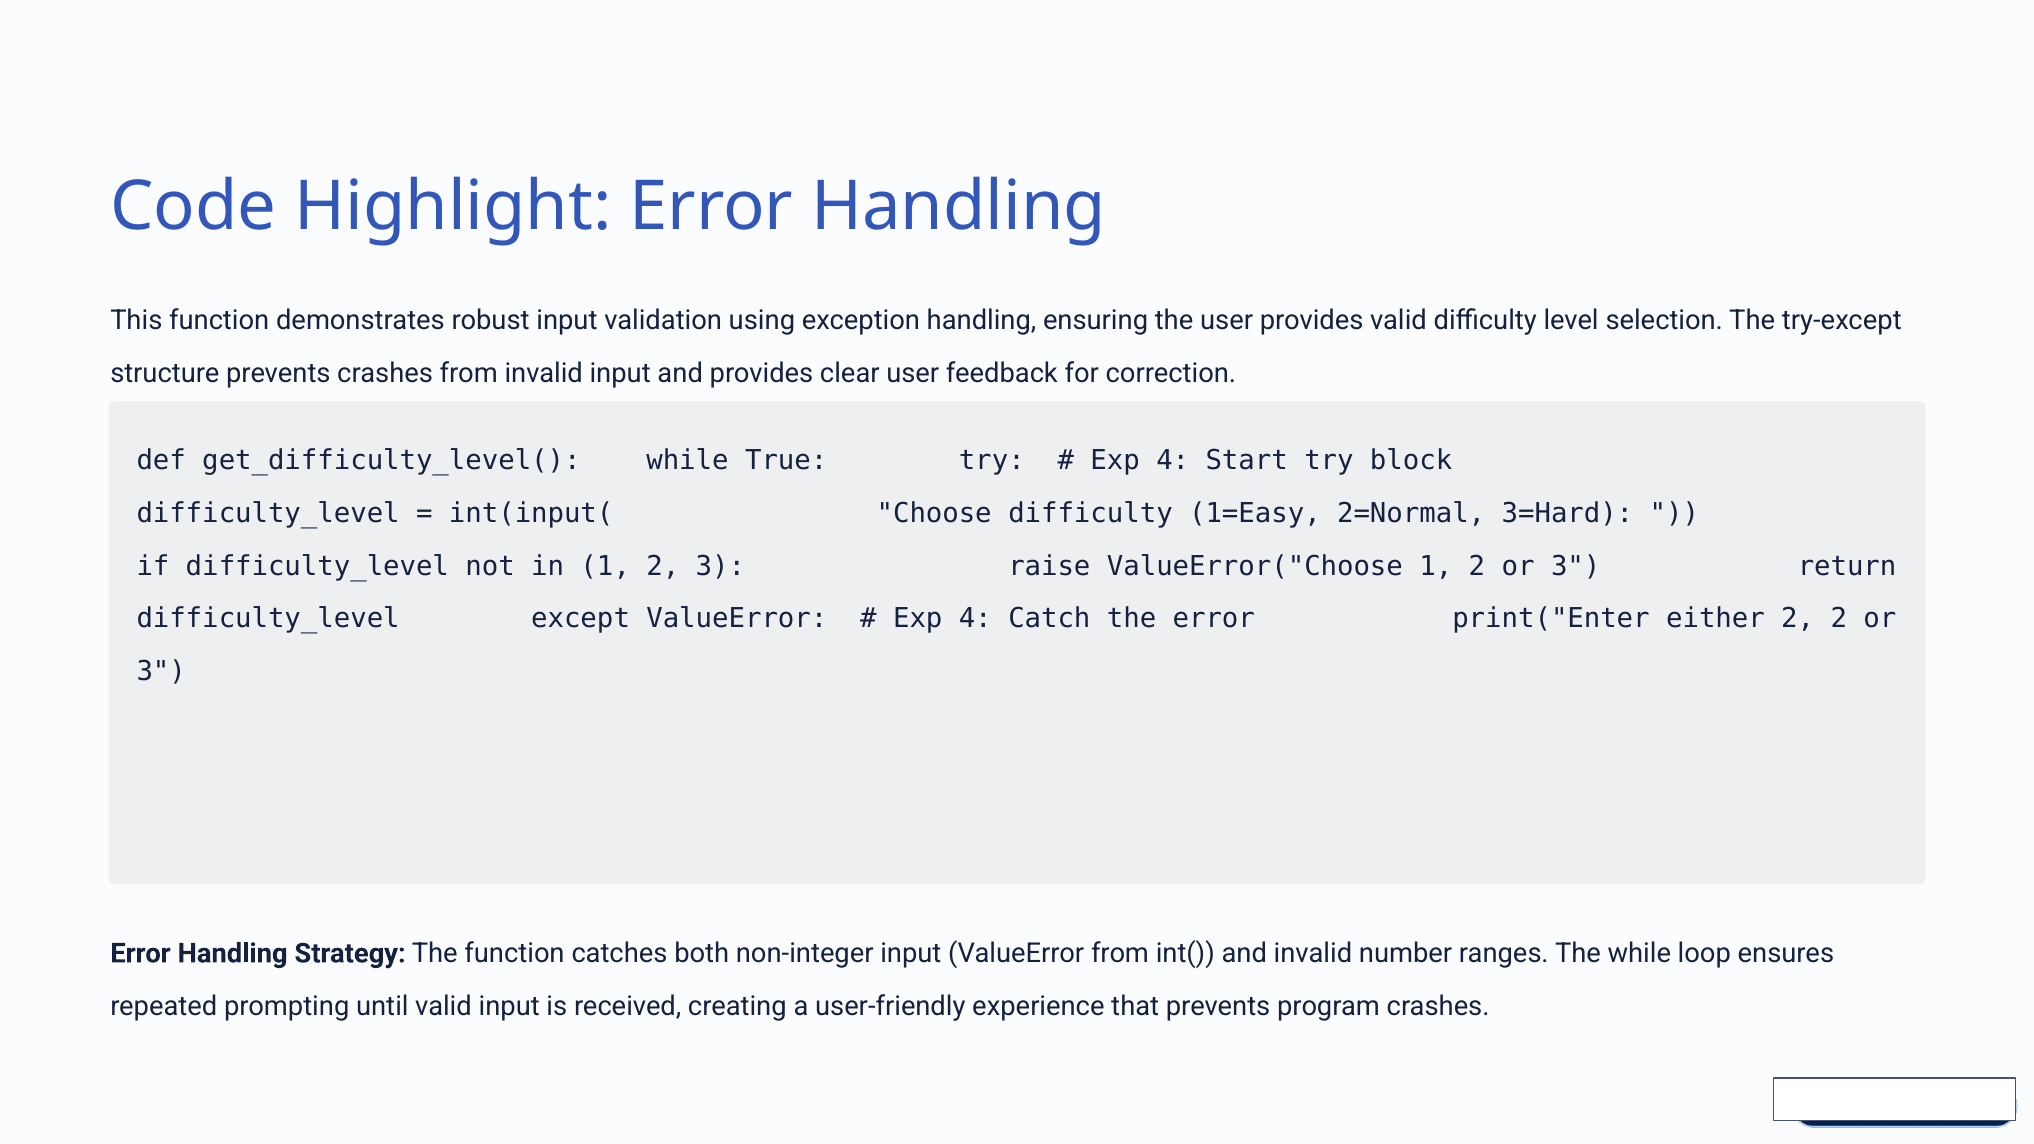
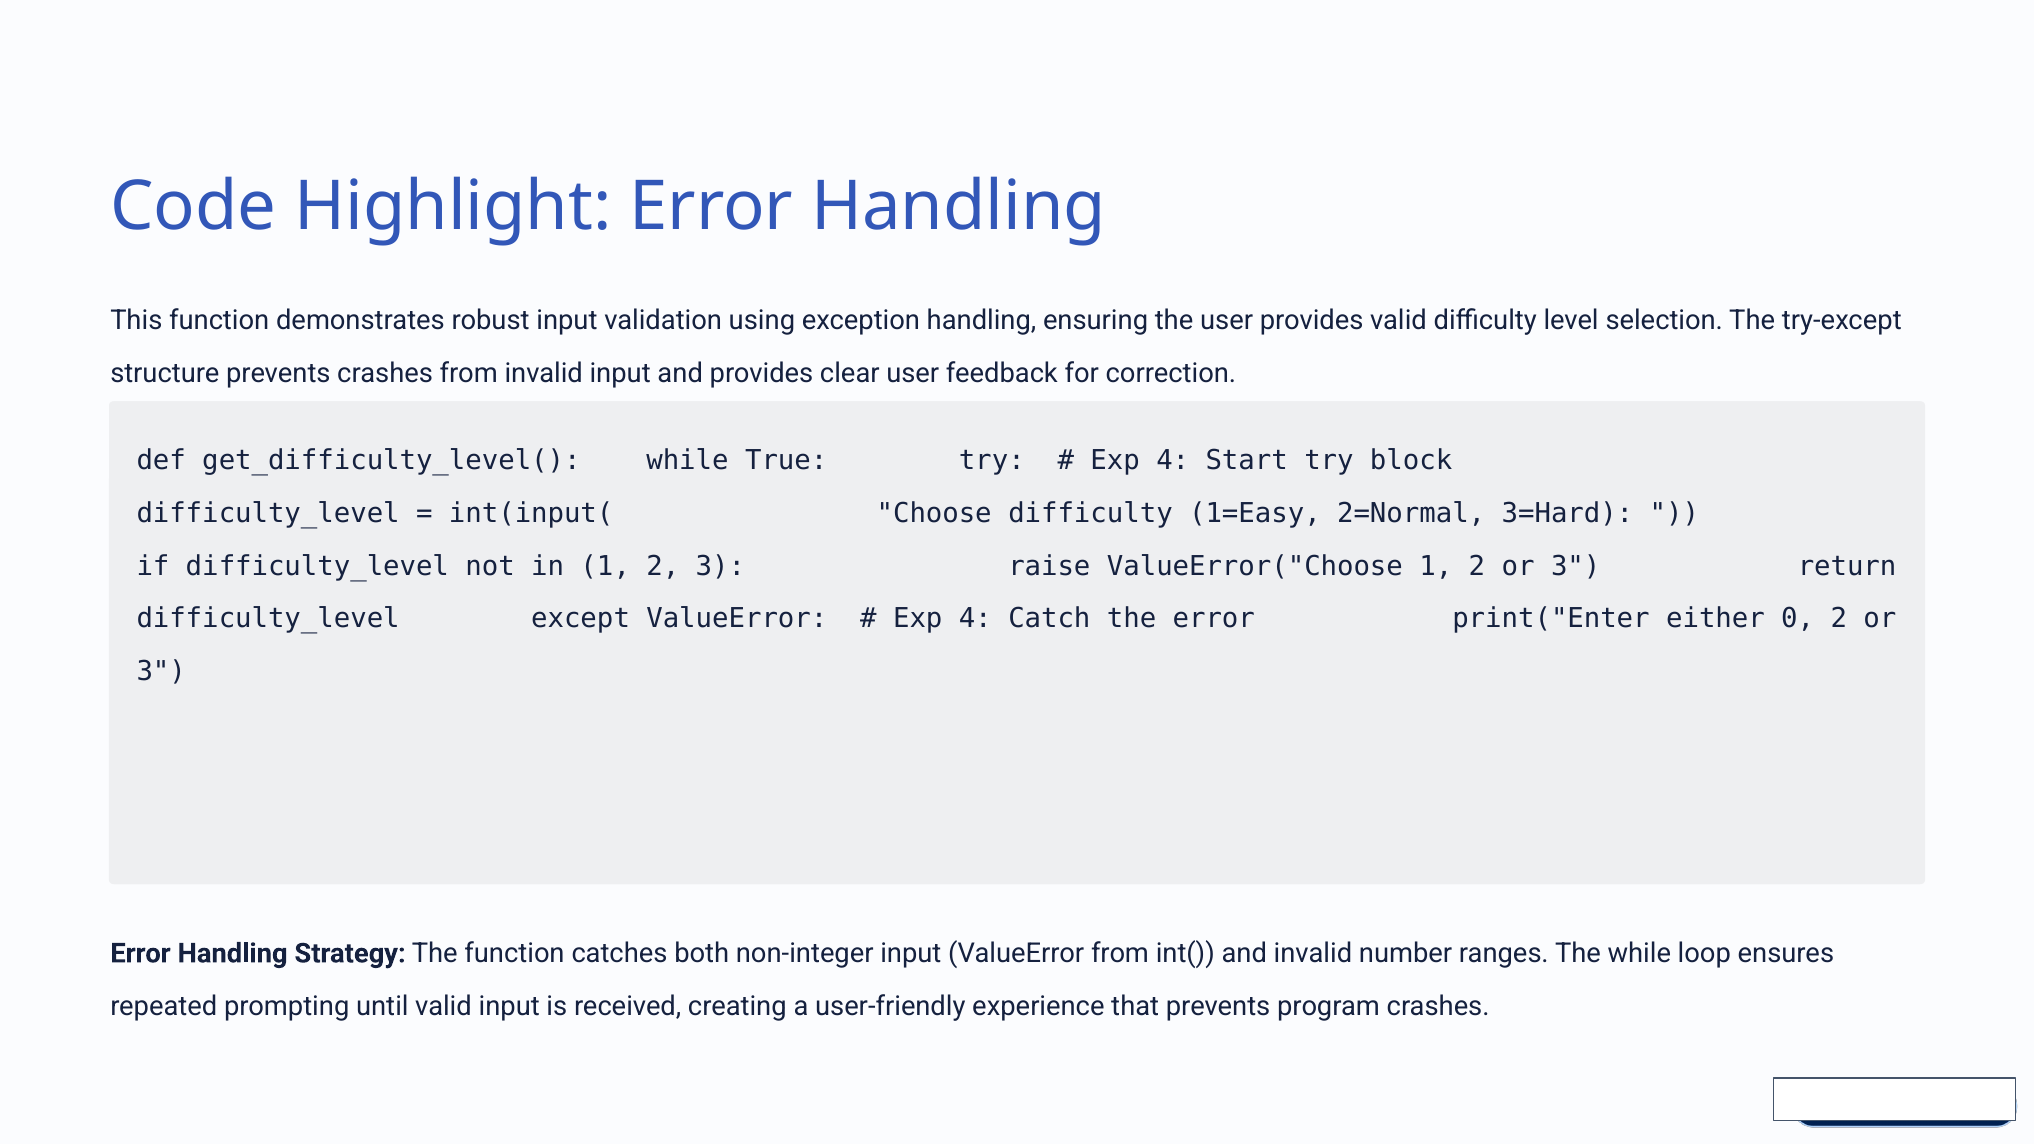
either 2: 2 -> 0
